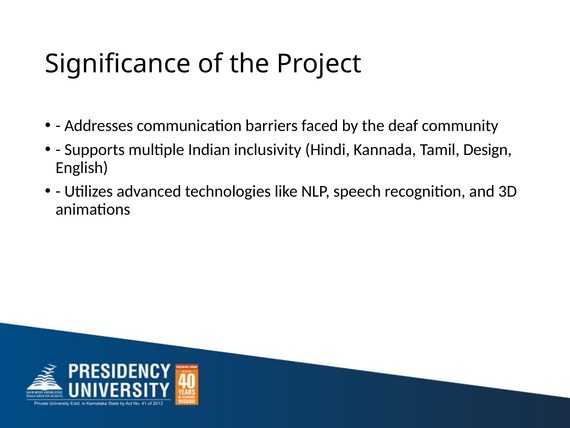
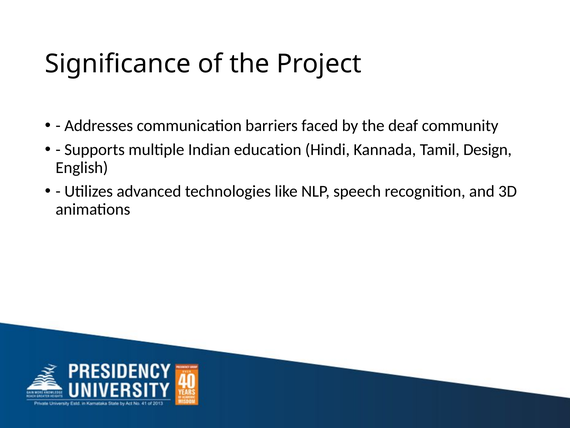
inclusivity: inclusivity -> education
